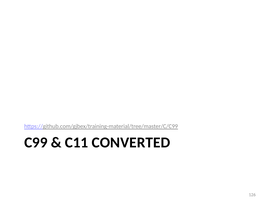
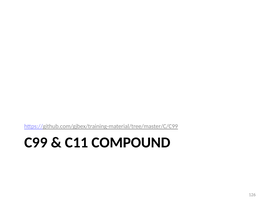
CONVERTED: CONVERTED -> COMPOUND
